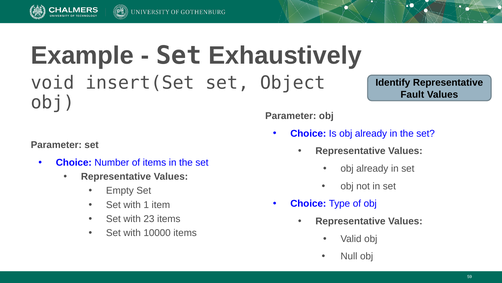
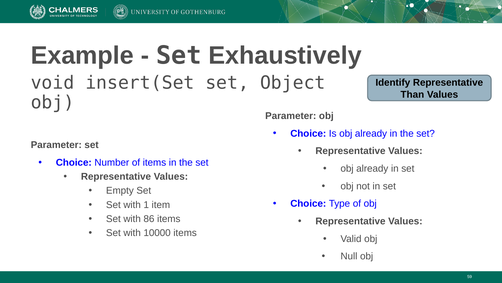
Fault: Fault -> Than
23: 23 -> 86
